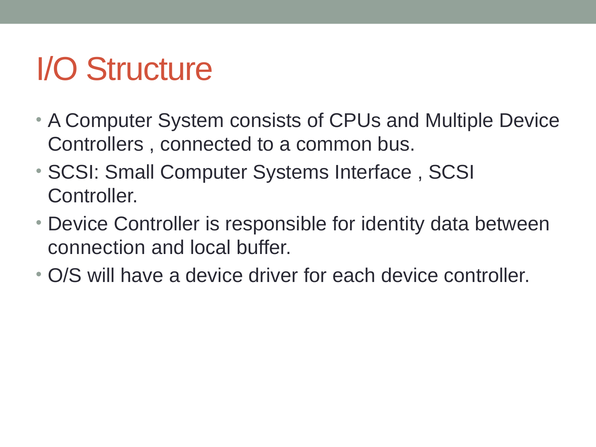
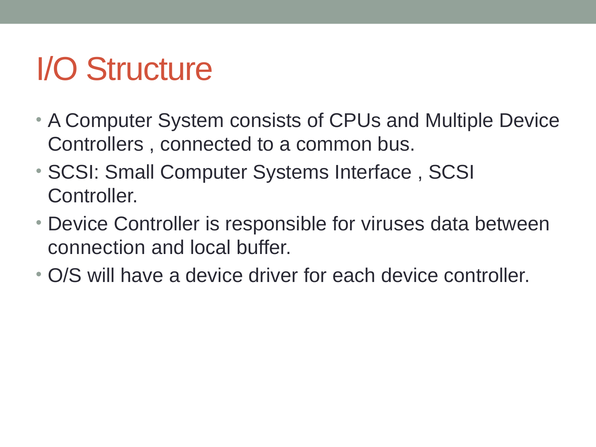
identity: identity -> viruses
